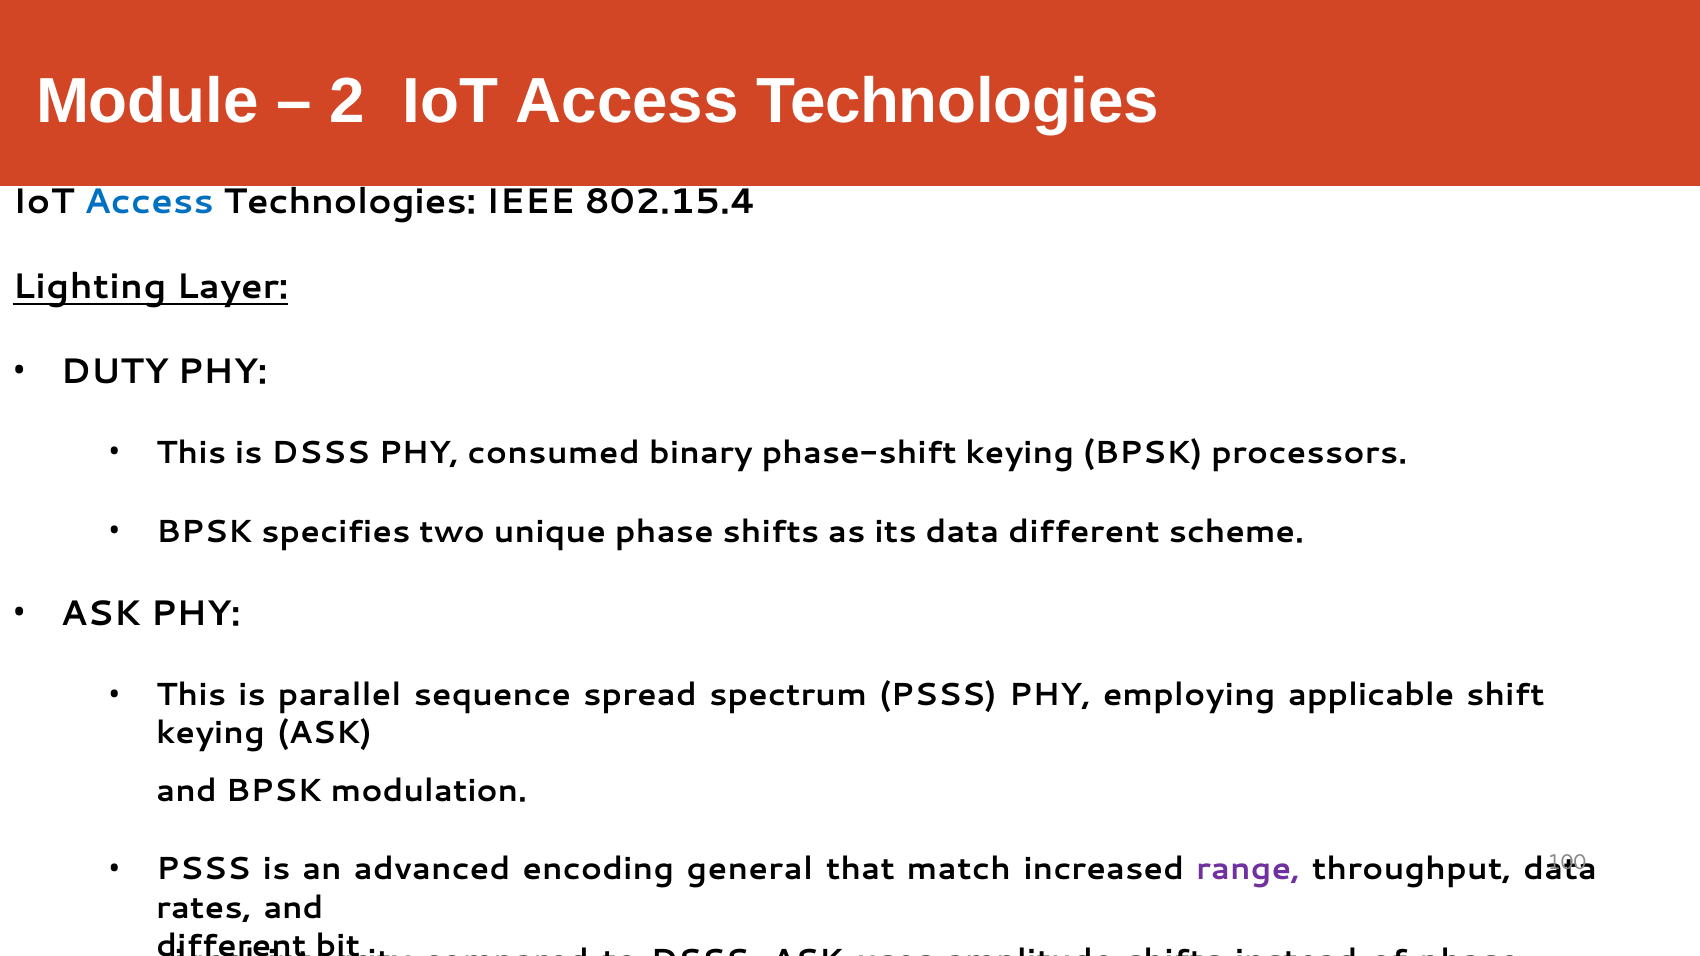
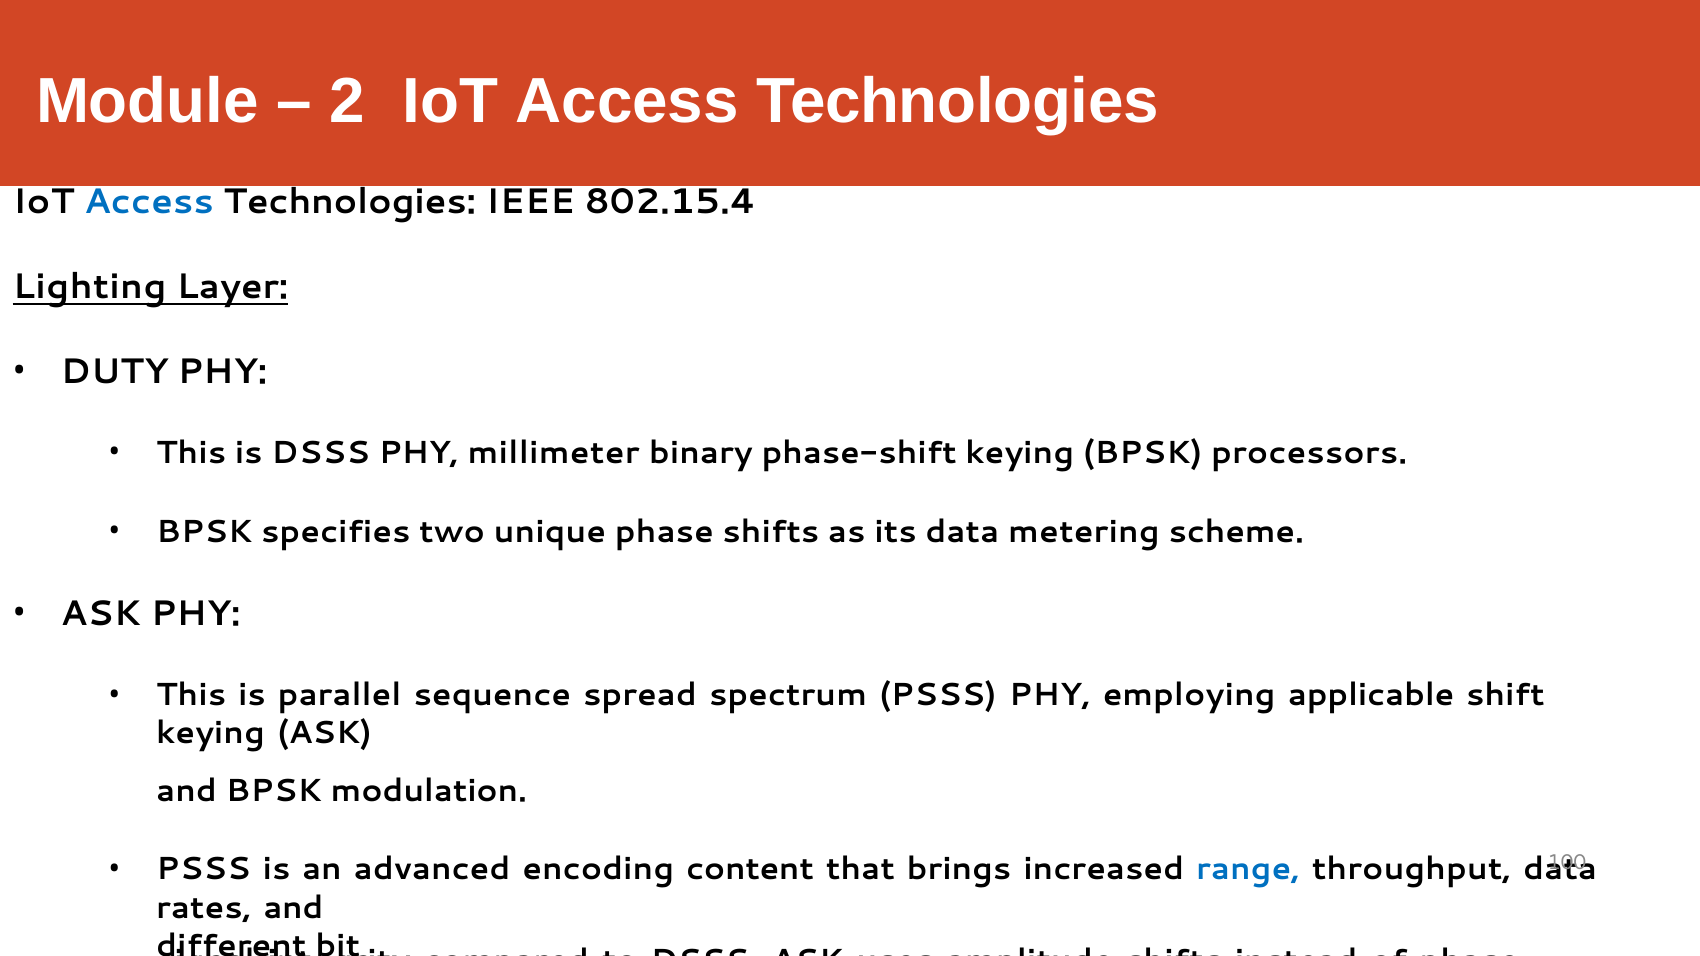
consumed: consumed -> millimeter
data different: different -> metering
general: general -> content
match: match -> brings
range colour: purple -> blue
